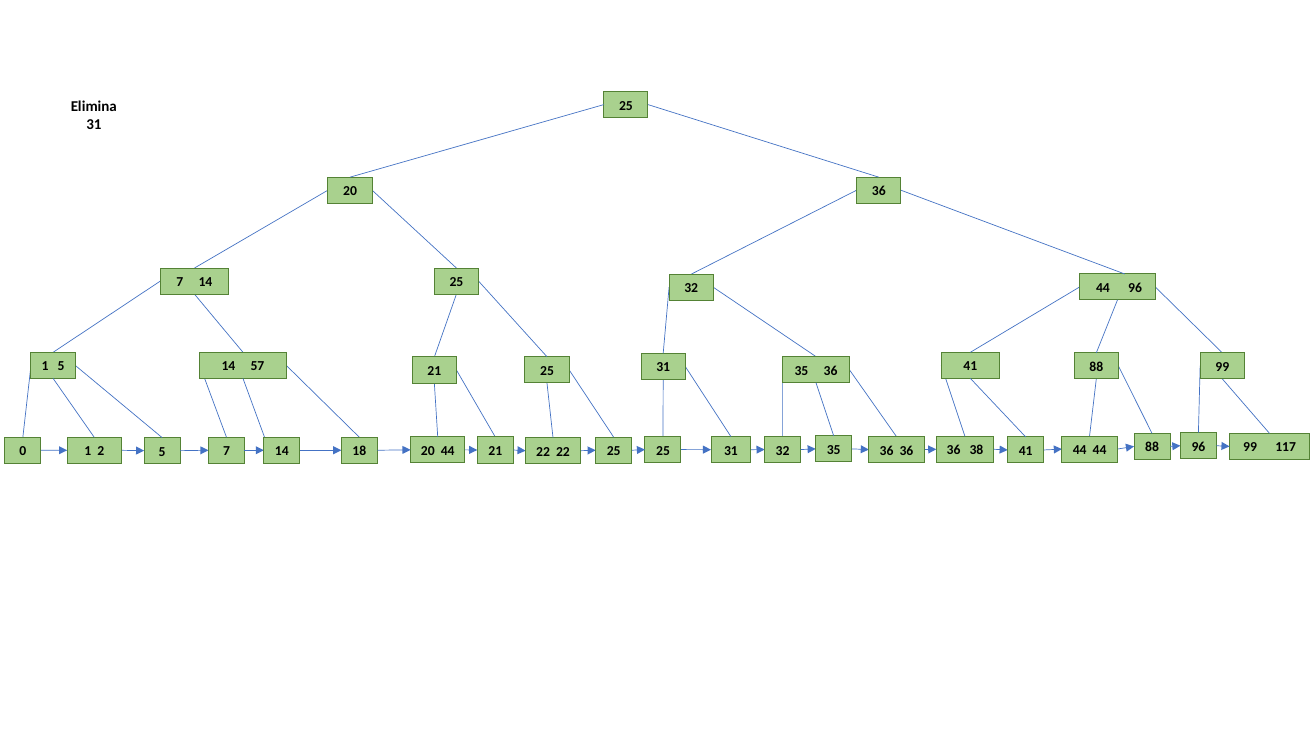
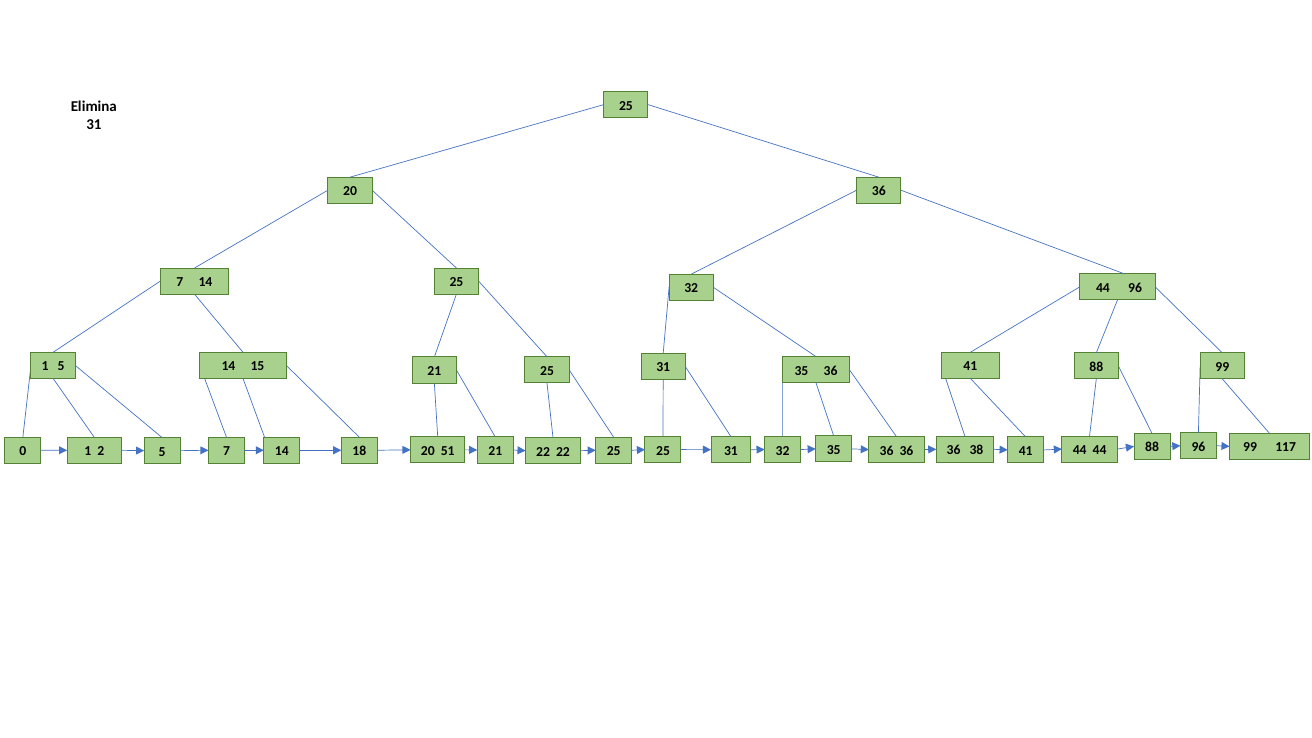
57: 57 -> 15
20 44: 44 -> 51
